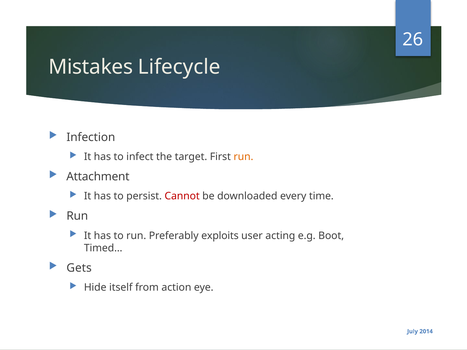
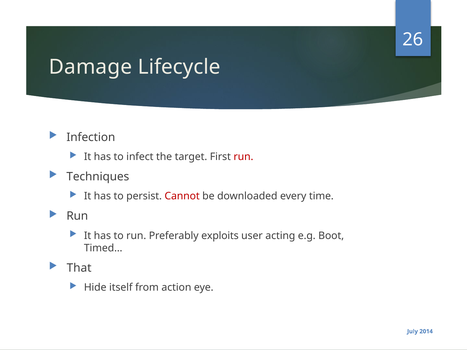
Mistakes: Mistakes -> Damage
run at (243, 157) colour: orange -> red
Attachment: Attachment -> Techniques
Gets: Gets -> That
